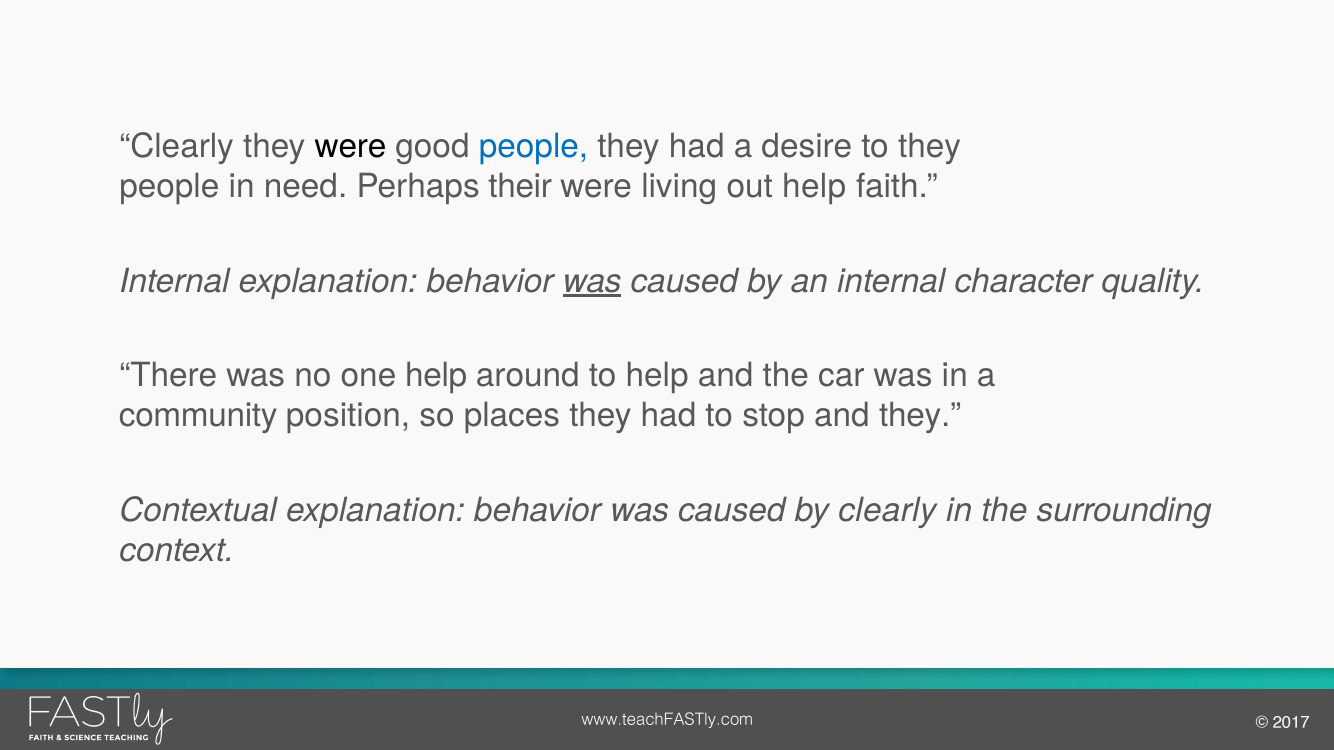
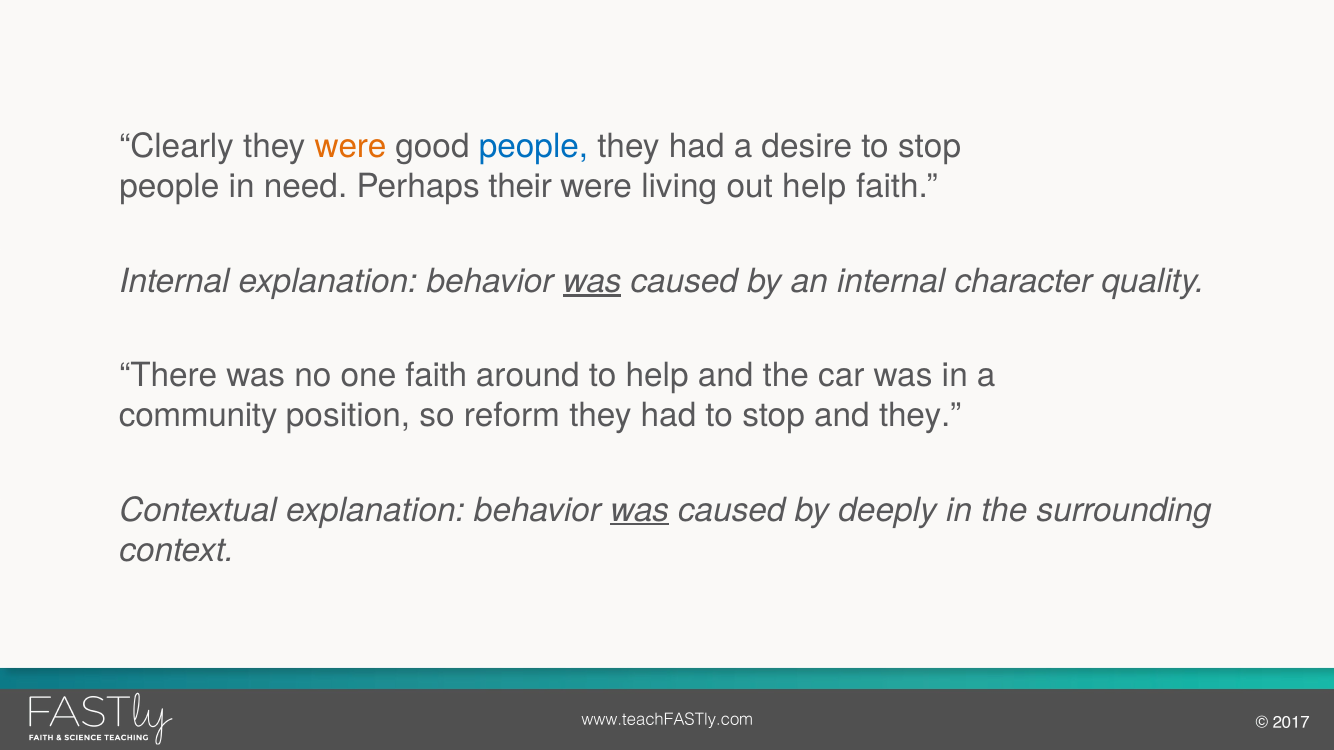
were at (350, 147) colour: black -> orange
desire to they: they -> stop
one help: help -> faith
places: places -> reform
was at (640, 510) underline: none -> present
by clearly: clearly -> deeply
